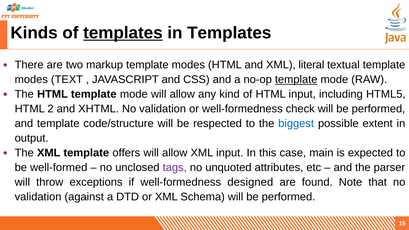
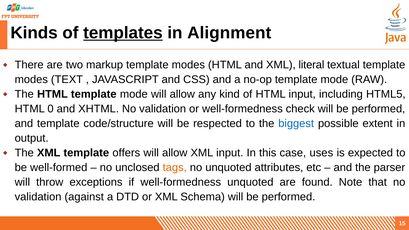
in Templates: Templates -> Alignment
template at (296, 80) underline: present -> none
2: 2 -> 0
main: main -> uses
tags colour: purple -> orange
well-formedness designed: designed -> unquoted
